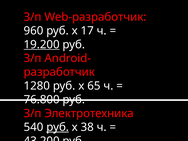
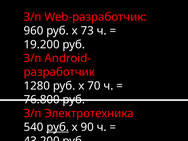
17: 17 -> 73
19.200 underline: present -> none
65: 65 -> 70
38: 38 -> 90
